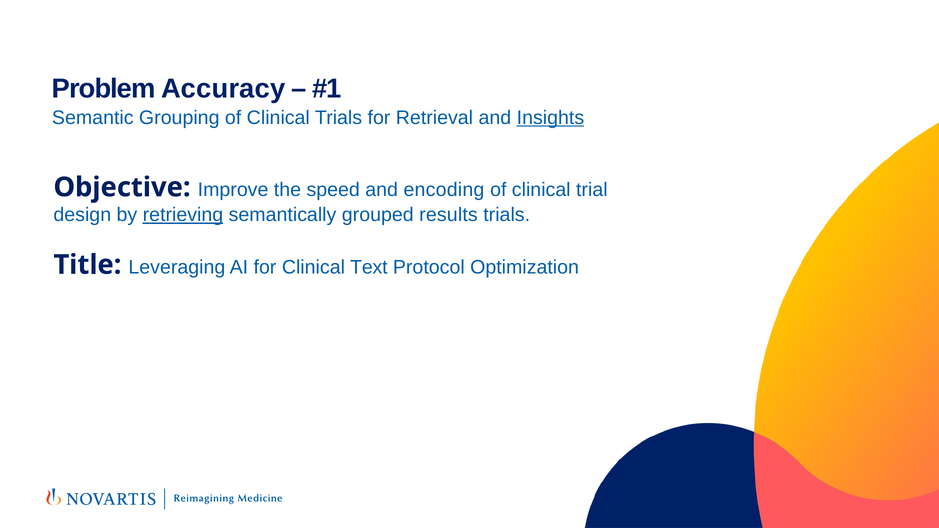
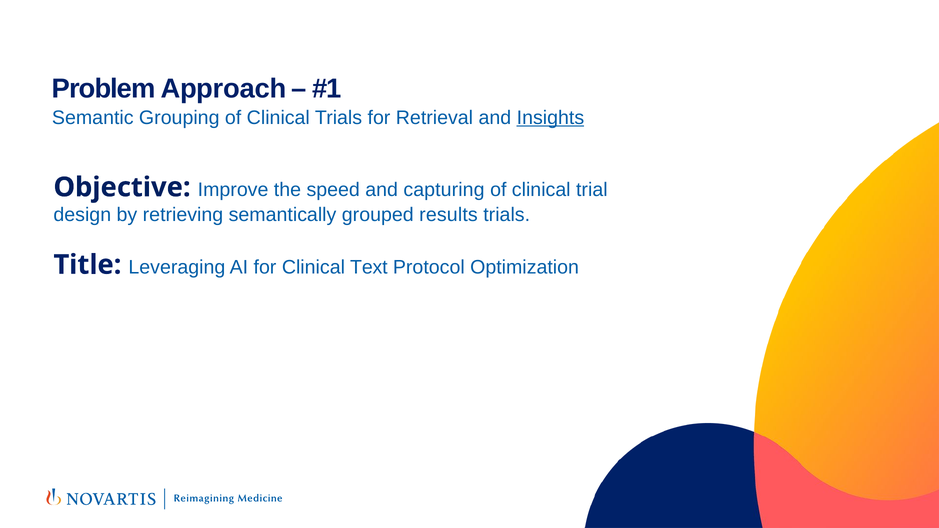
Accuracy: Accuracy -> Approach
encoding: encoding -> capturing
retrieving underline: present -> none
